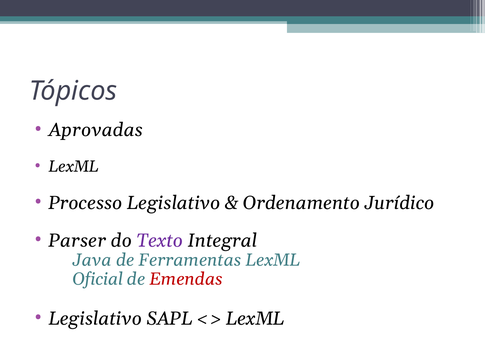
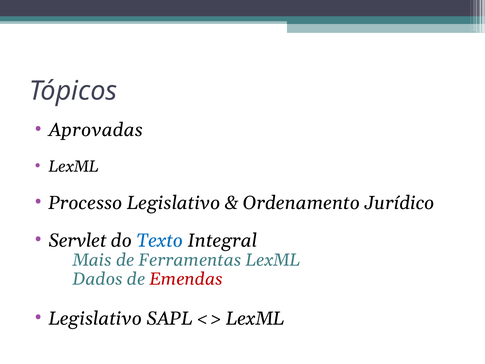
Parser: Parser -> Servlet
Texto colour: purple -> blue
Java: Java -> Mais
Oficial: Oficial -> Dados
